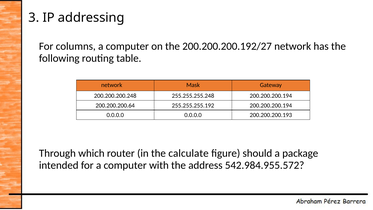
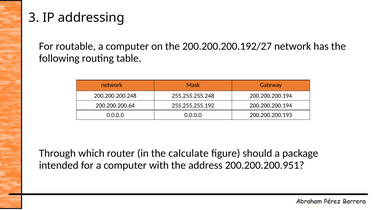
columns: columns -> routable
542.984.955.572: 542.984.955.572 -> 200.200.200.951
